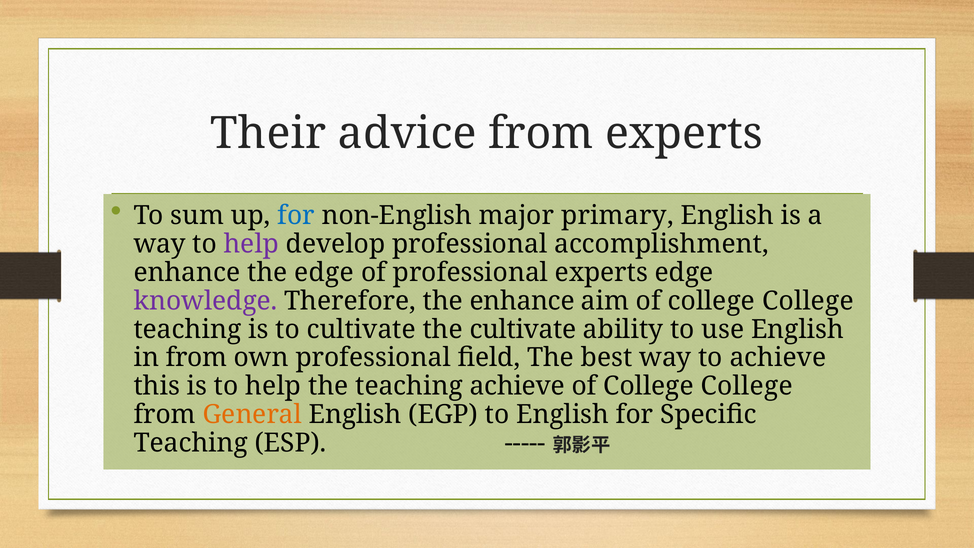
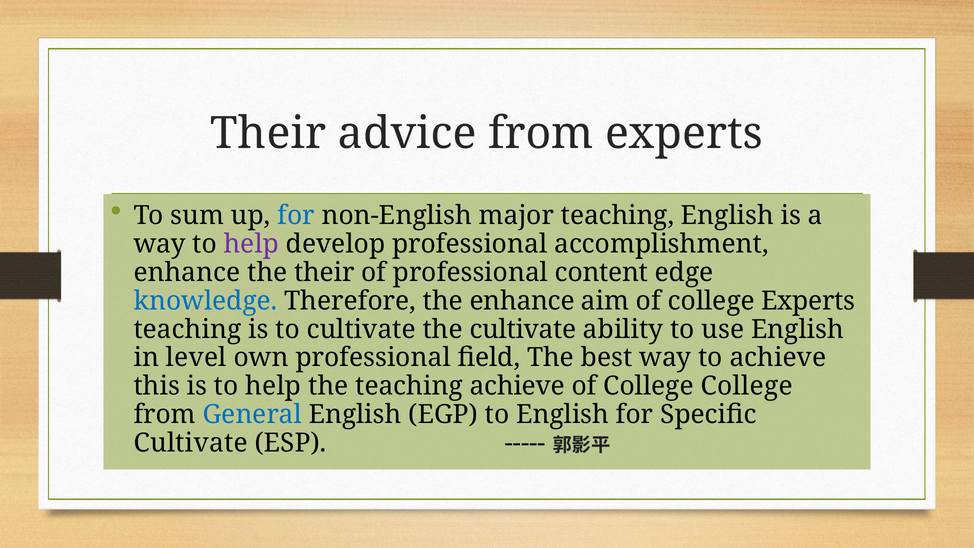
major primary: primary -> teaching
the edge: edge -> their
professional experts: experts -> content
knowledge colour: purple -> blue
aim of college College: College -> Experts
in from: from -> level
General colour: orange -> blue
Teaching at (191, 443): Teaching -> Cultivate
